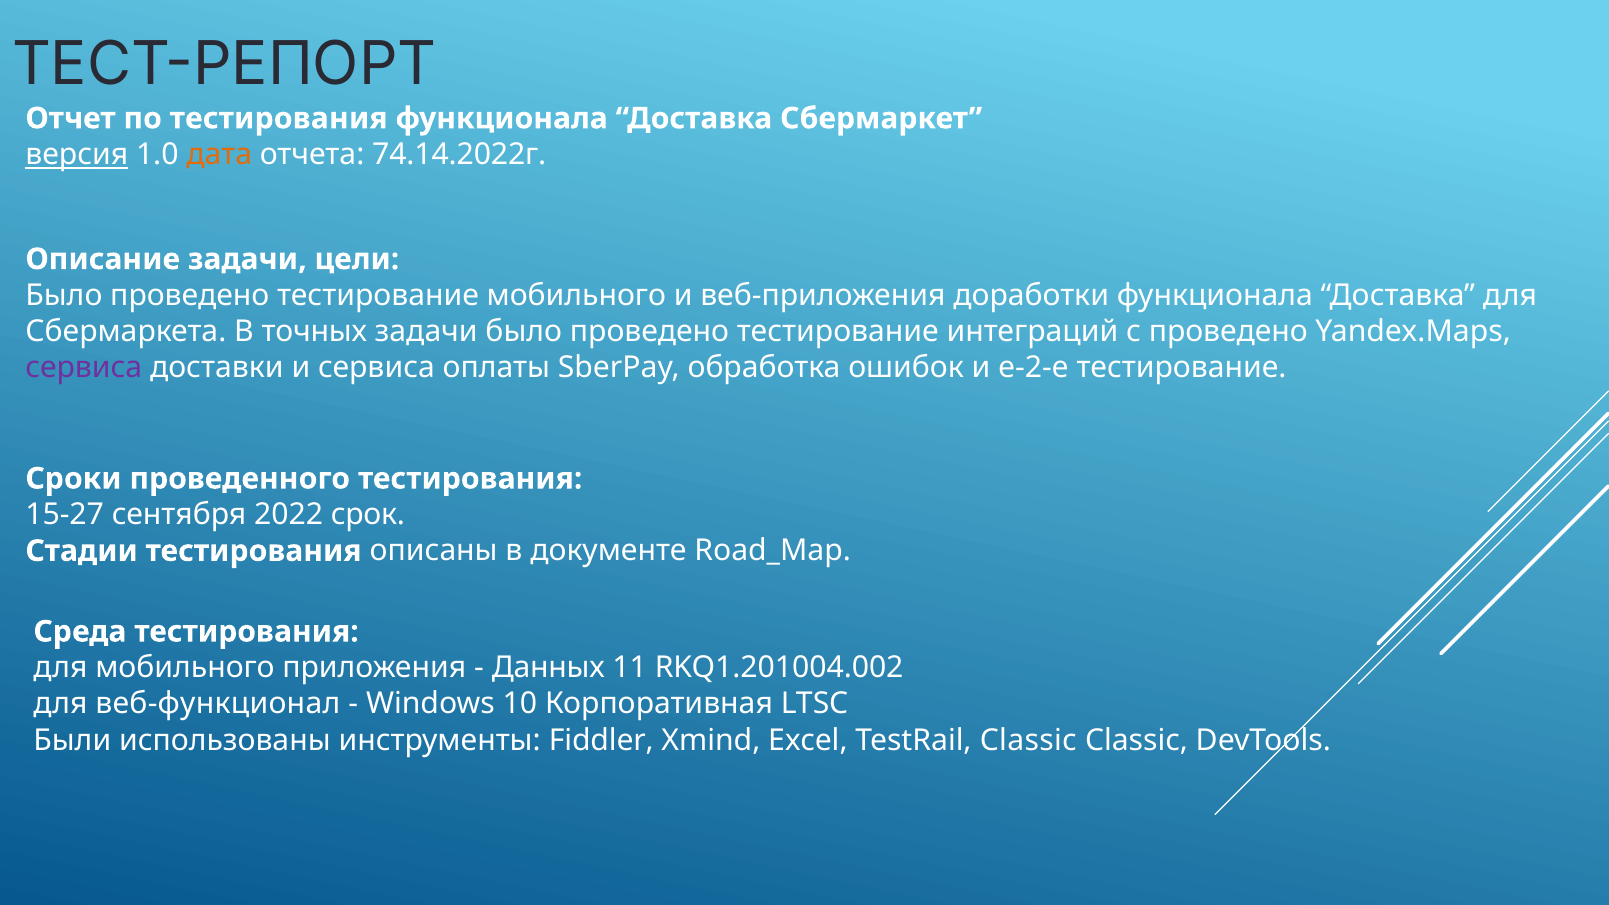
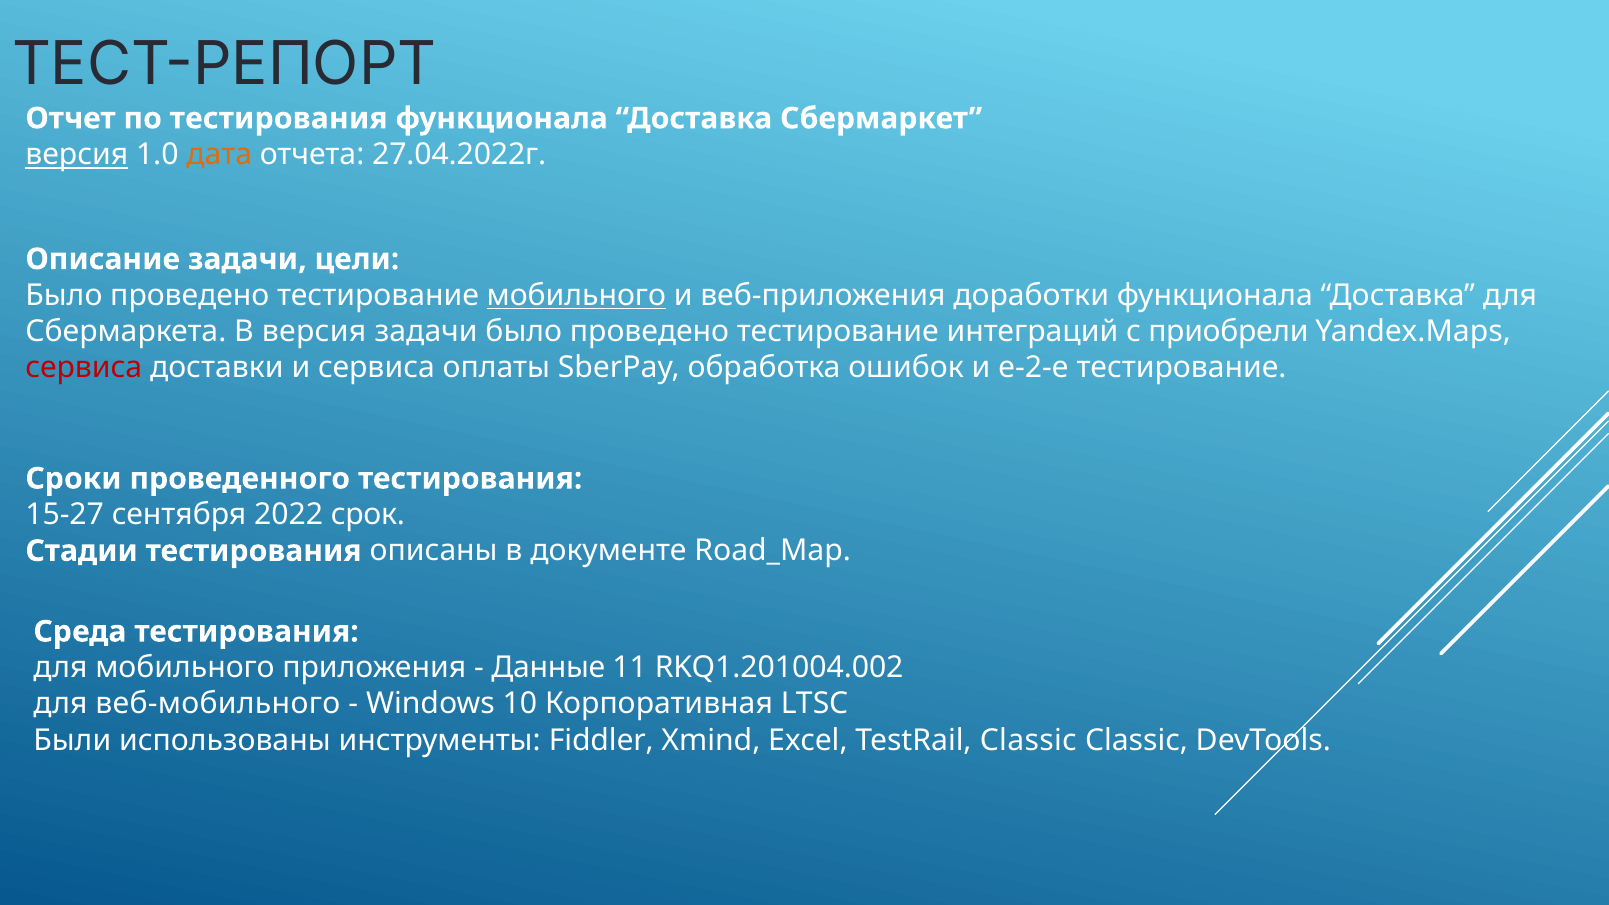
74.14.2022г: 74.14.2022г -> 27.04.2022г
мобильного at (576, 295) underline: none -> present
В точных: точных -> версия
с проведено: проведено -> приобрели
сервиса at (84, 368) colour: purple -> red
Данных: Данных -> Данные
веб-функционал: веб-функционал -> веб-мобильного
